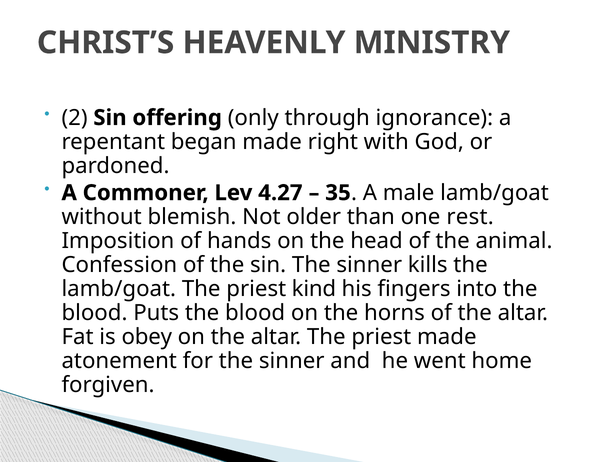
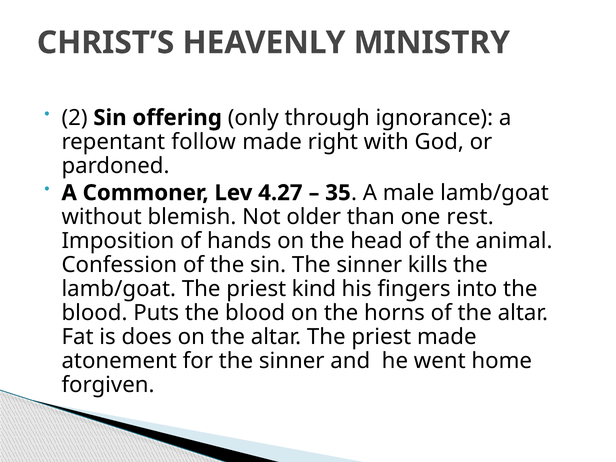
began: began -> follow
obey: obey -> does
